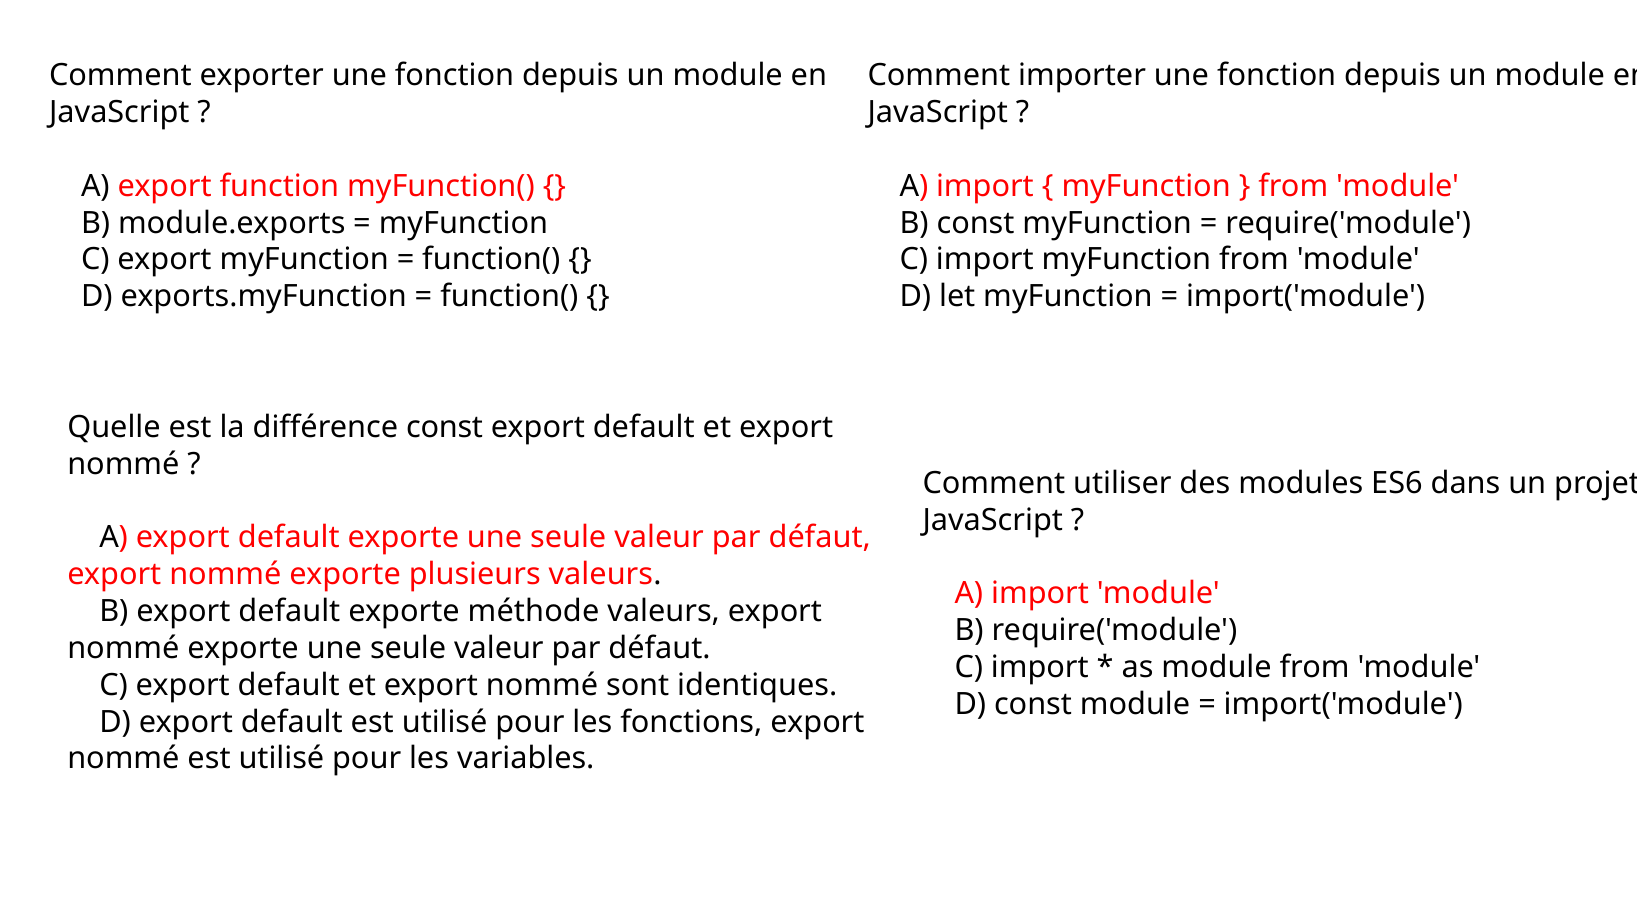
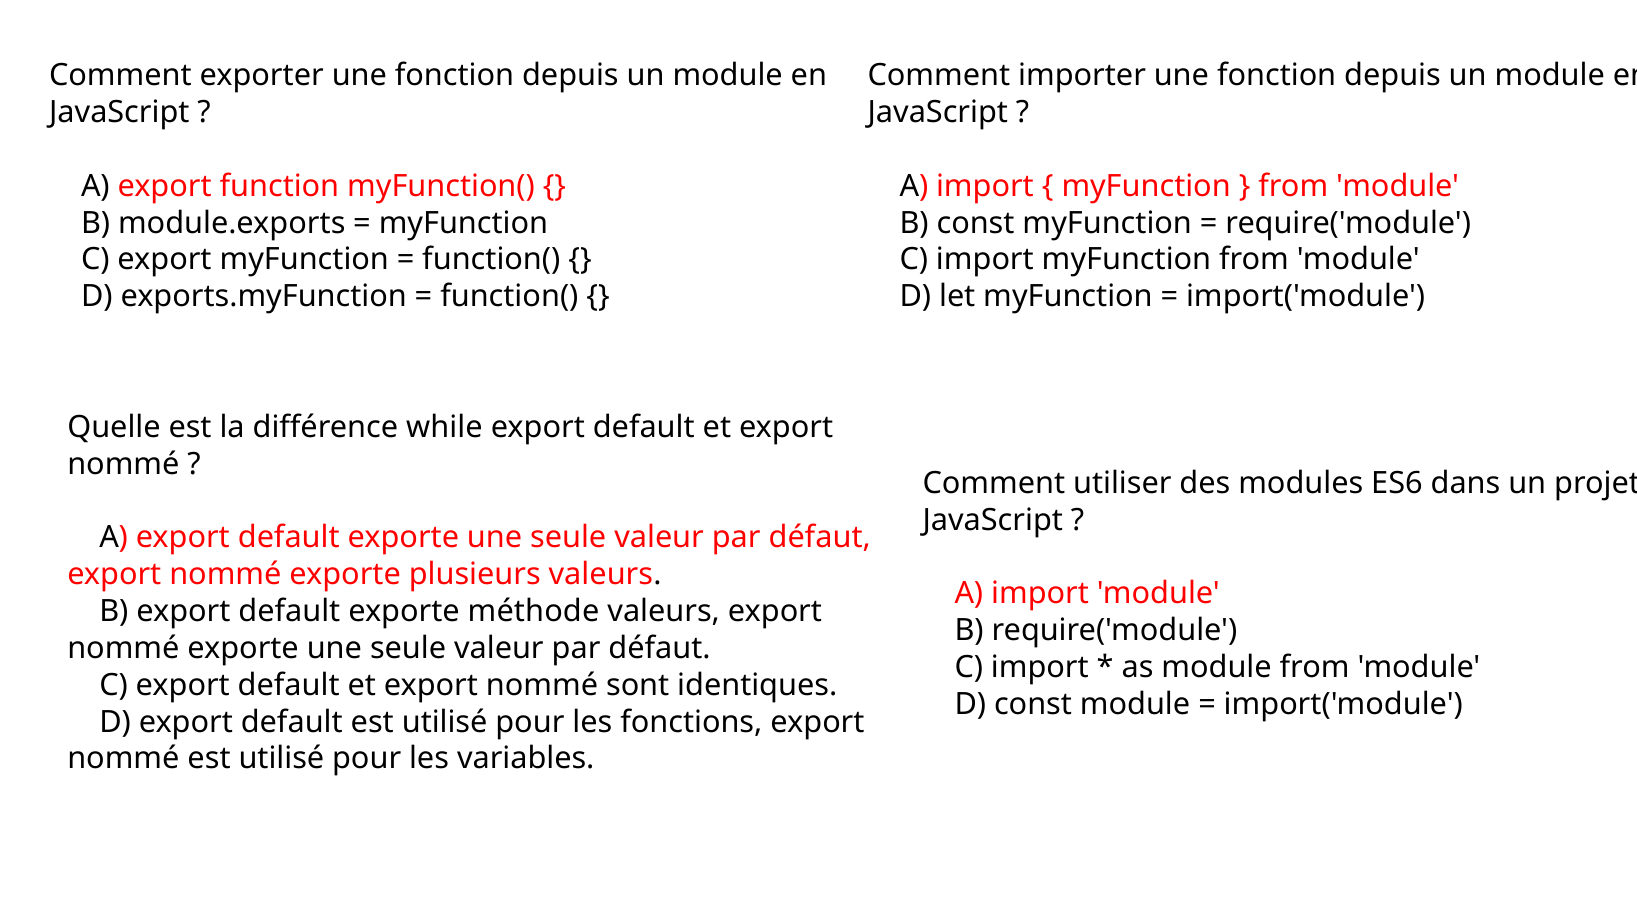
différence const: const -> while
